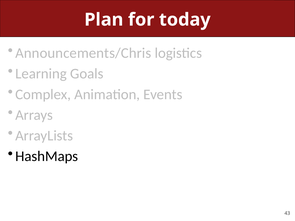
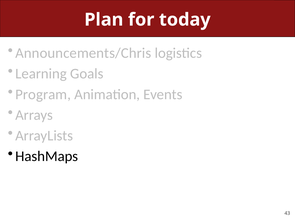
Complex: Complex -> Program
